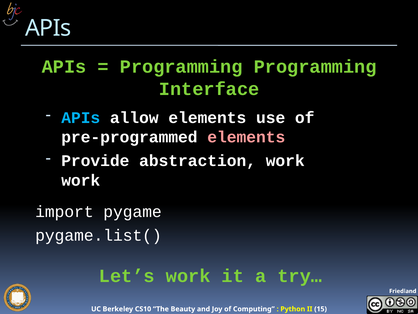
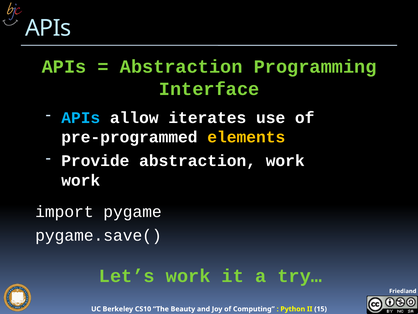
Programming at (181, 67): Programming -> Abstraction
allow elements: elements -> iterates
elements at (246, 137) colour: pink -> yellow
pygame.list(: pygame.list( -> pygame.save(
